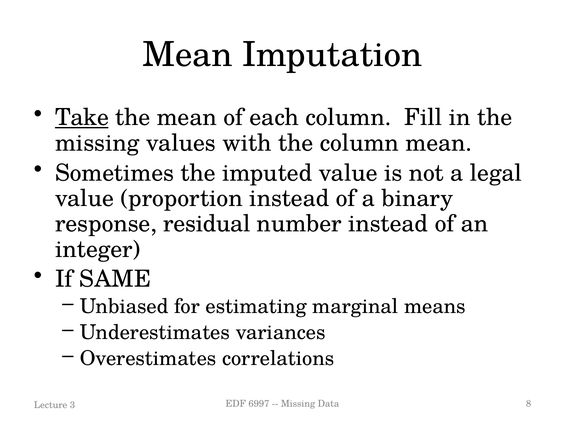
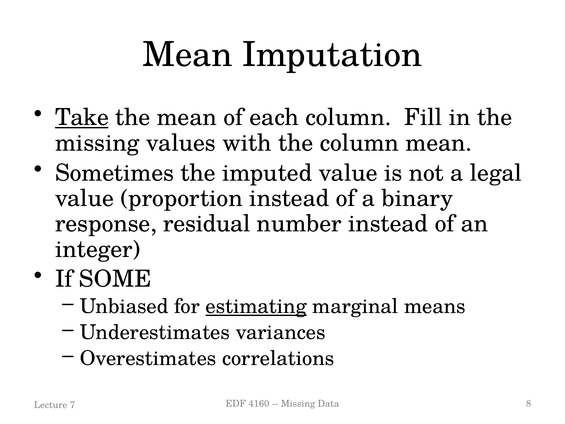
SAME: SAME -> SOME
estimating underline: none -> present
6997: 6997 -> 4160
3: 3 -> 7
